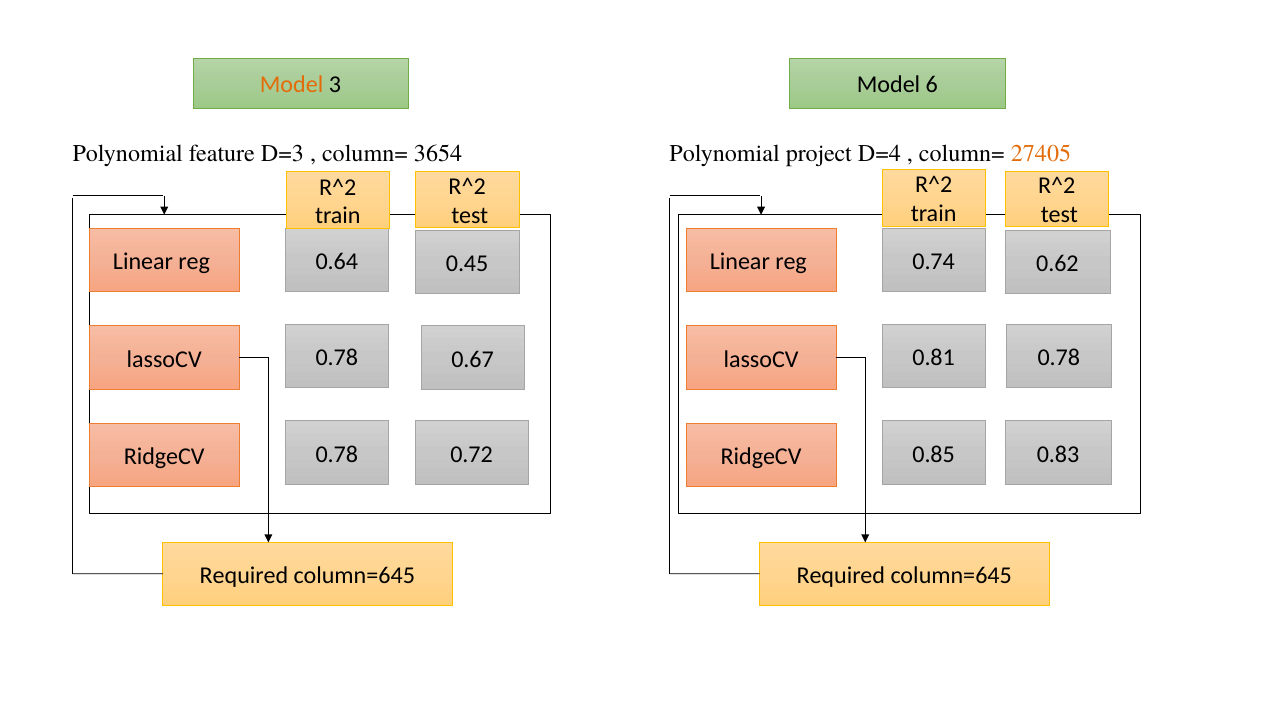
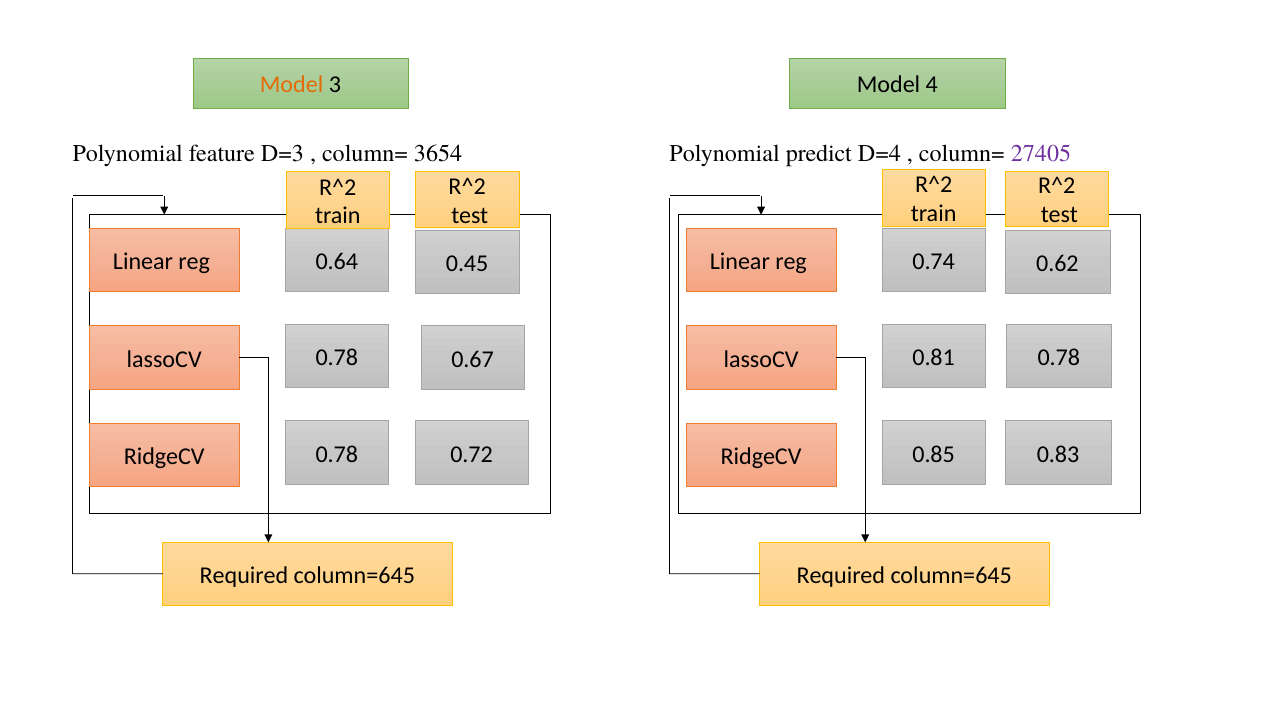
6: 6 -> 4
project: project -> predict
27405 colour: orange -> purple
